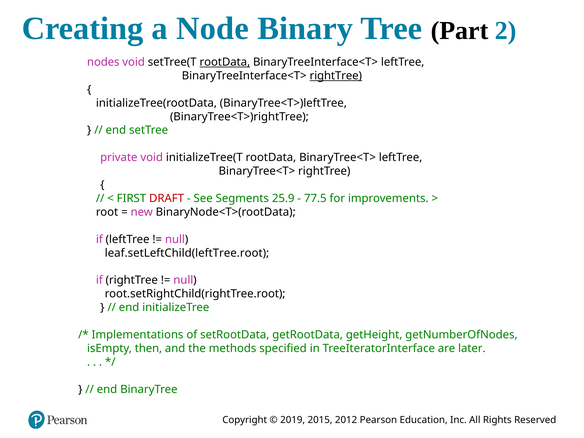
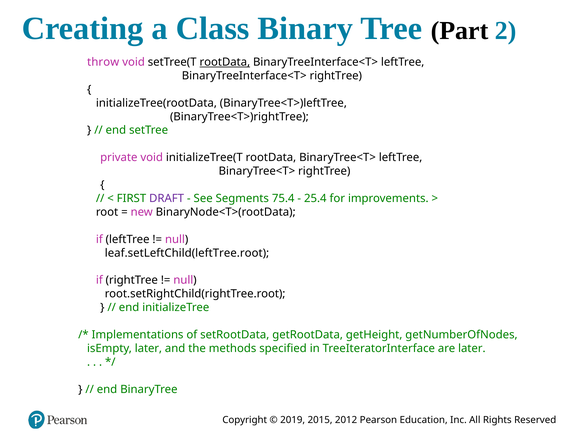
Node: Node -> Class
nodes: nodes -> throw
rightTree at (336, 76) underline: present -> none
DRAFT colour: red -> purple
25.9: 25.9 -> 75.4
77.5: 77.5 -> 25.4
isEmpty then: then -> later
